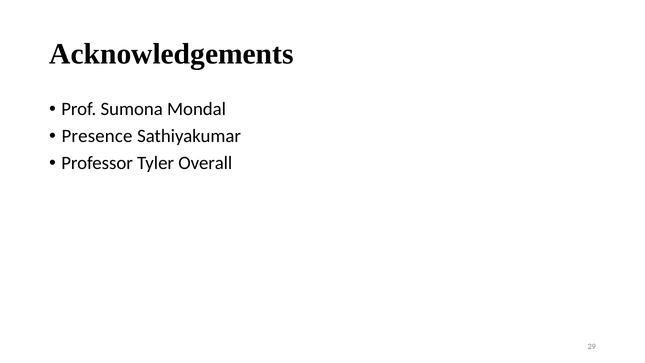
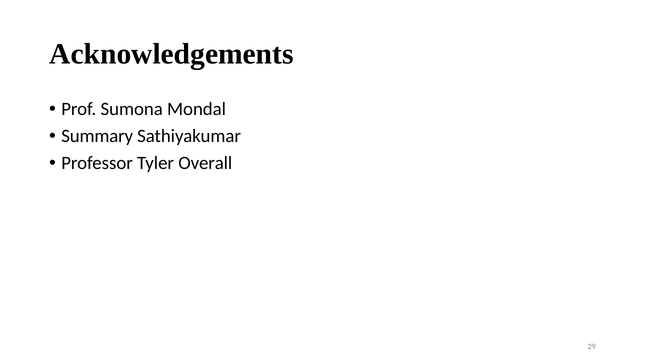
Presence: Presence -> Summary
